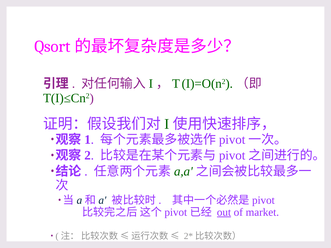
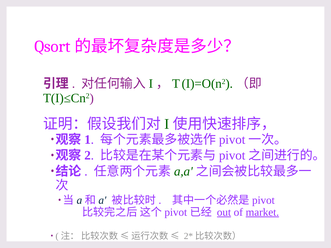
market underline: none -> present
